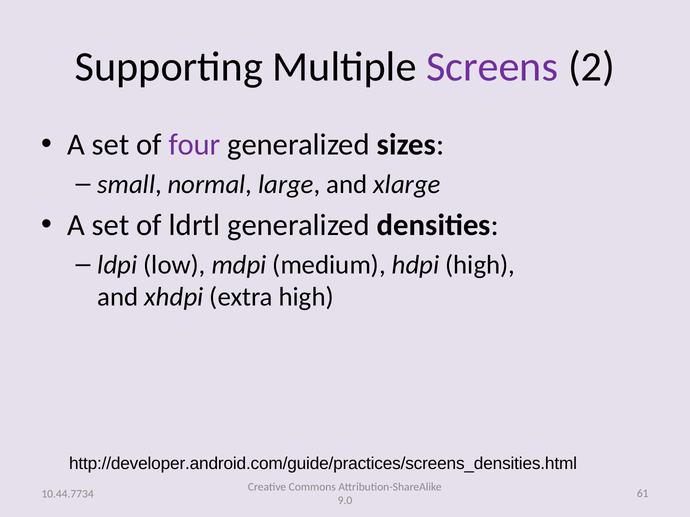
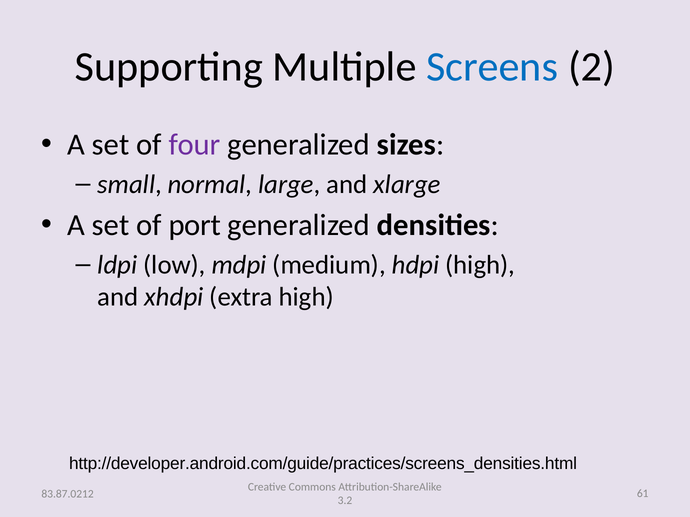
Screens colour: purple -> blue
ldrtl: ldrtl -> port
10.44.7734: 10.44.7734 -> 83.87.0212
9.0: 9.0 -> 3.2
